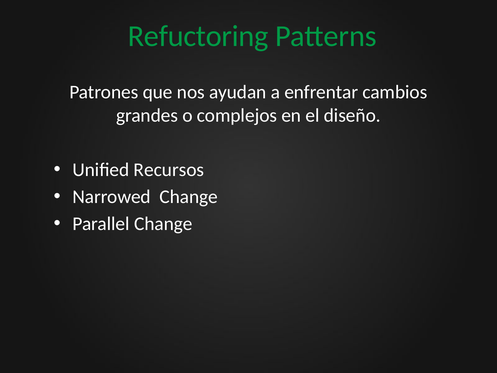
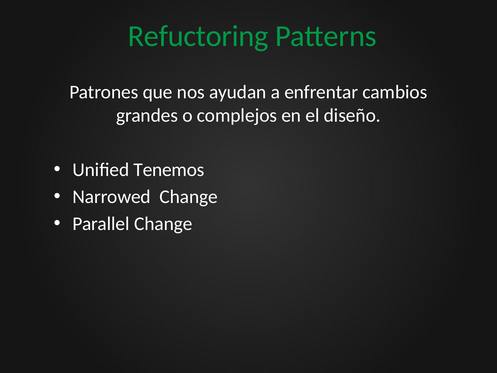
Recursos: Recursos -> Tenemos
